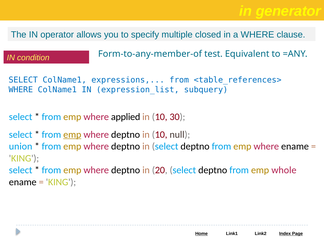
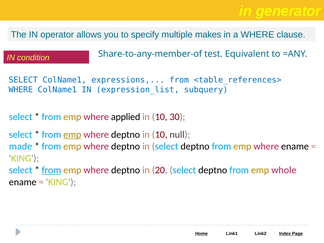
closed: closed -> makes
Form-to-any-member-of: Form-to-any-member-of -> Share-to-any-member-of
union: union -> made
from at (51, 170) underline: none -> present
